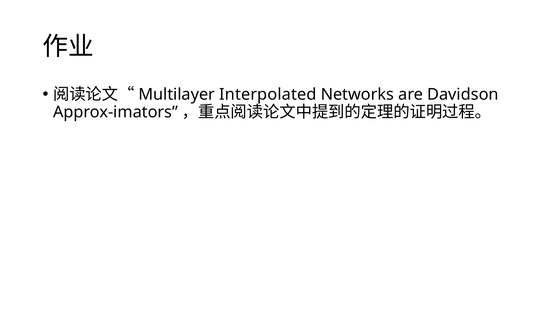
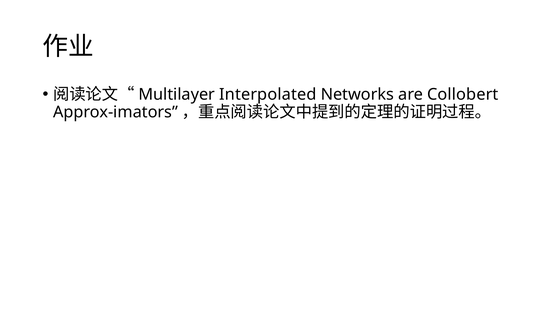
Davidson: Davidson -> Collobert
